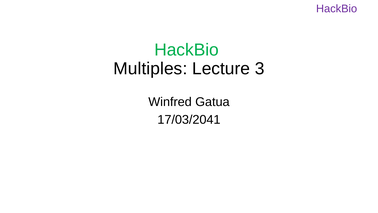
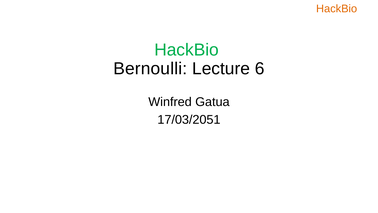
HackBio at (337, 9) colour: purple -> orange
Multiples: Multiples -> Bernoulli
3: 3 -> 6
17/03/2041: 17/03/2041 -> 17/03/2051
